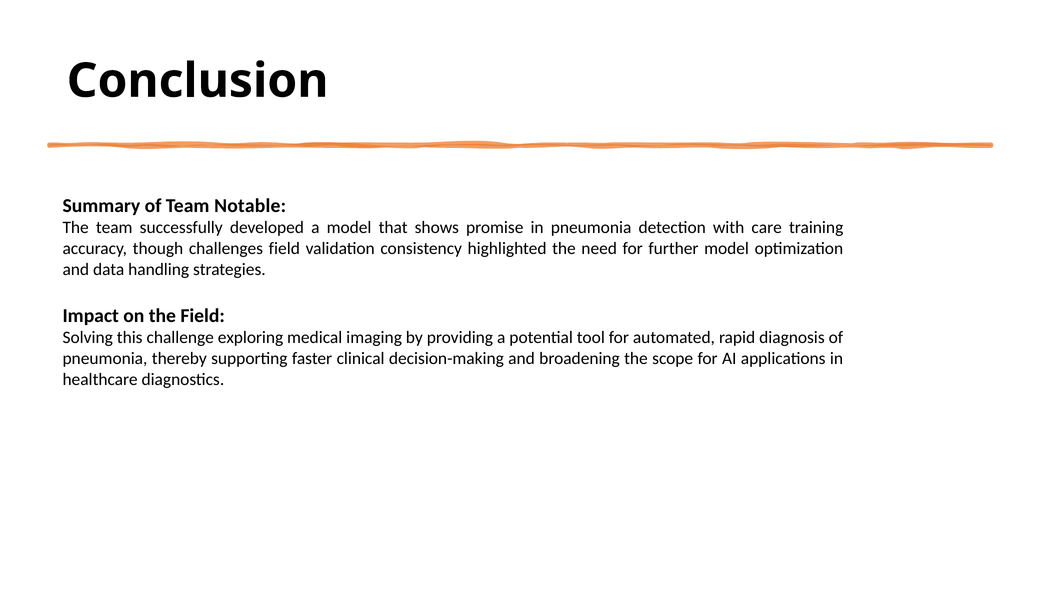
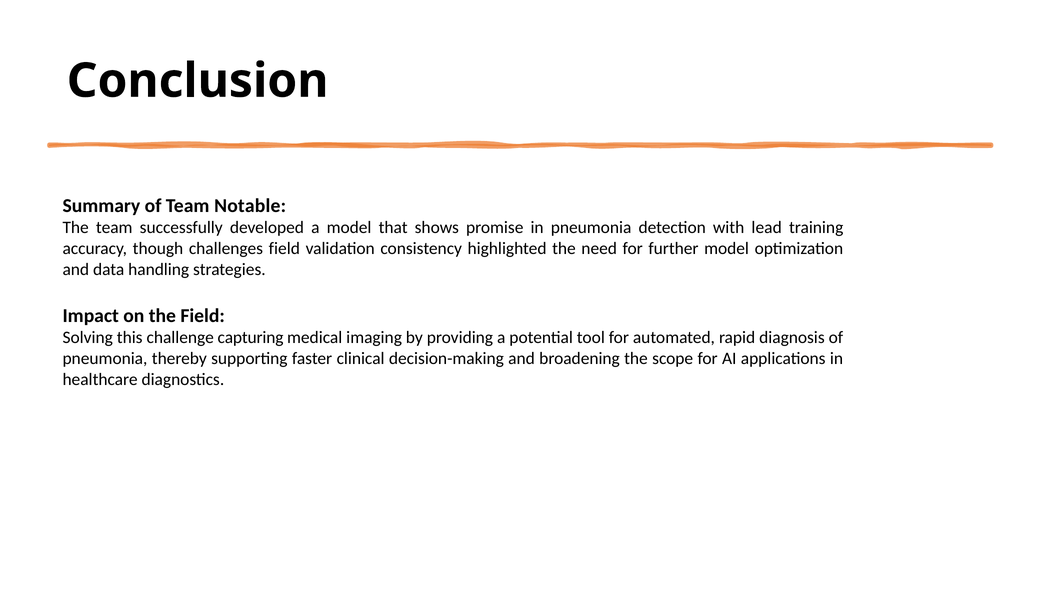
care: care -> lead
exploring: exploring -> capturing
